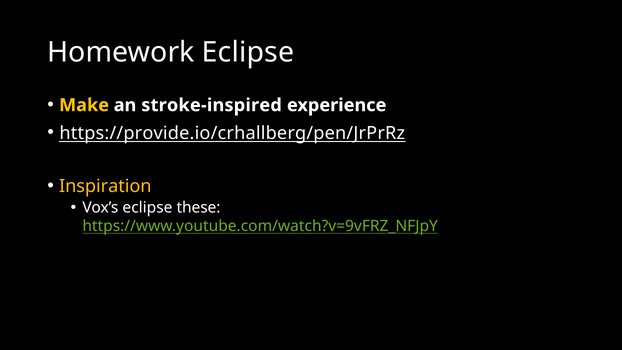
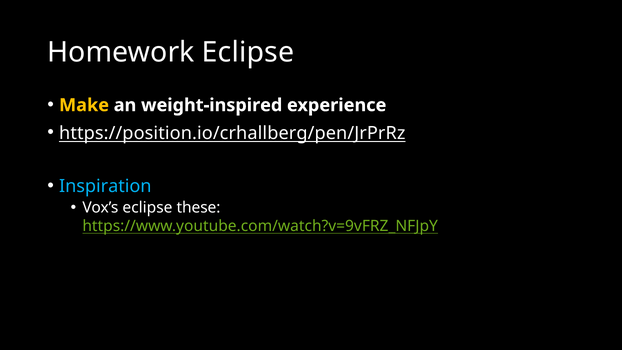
stroke-inspired: stroke-inspired -> weight-inspired
https://provide.io/crhallberg/pen/JrPrRz: https://provide.io/crhallberg/pen/JrPrRz -> https://position.io/crhallberg/pen/JrPrRz
Inspiration colour: yellow -> light blue
